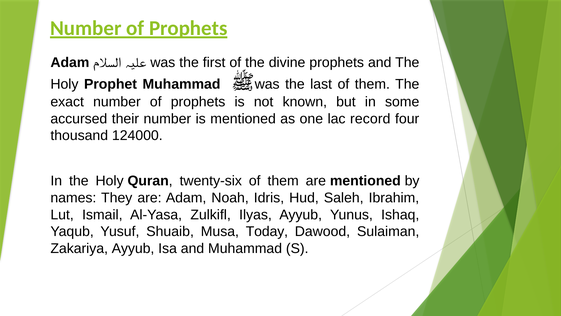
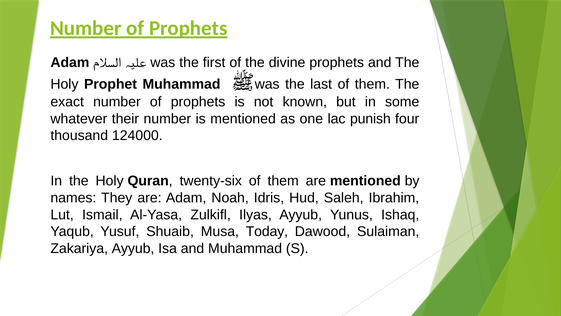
accursed: accursed -> whatever
record: record -> punish
